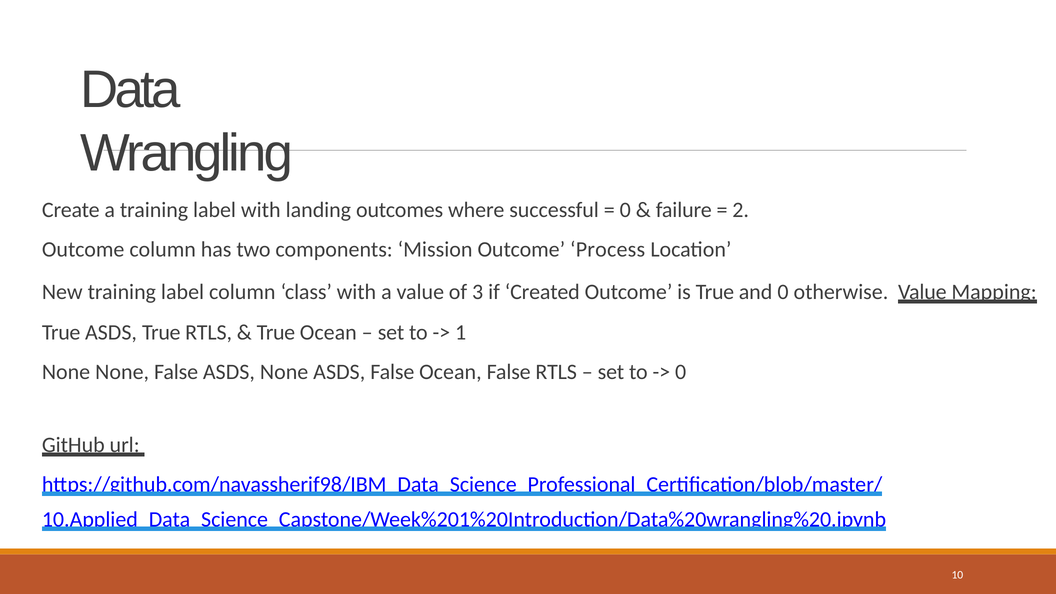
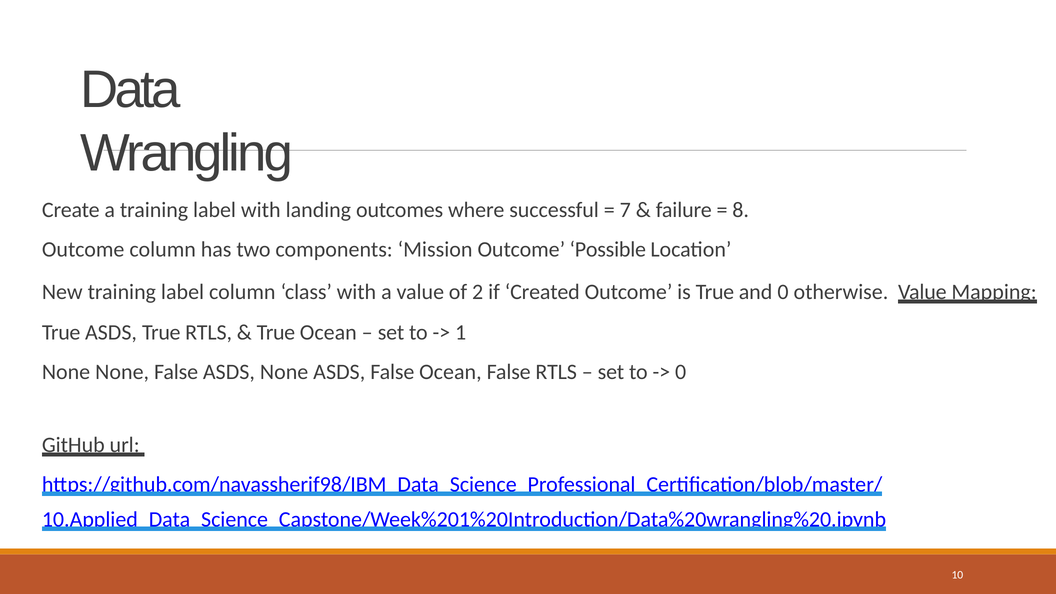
0 at (625, 210): 0 -> 7
2: 2 -> 8
Process: Process -> Possible
3: 3 -> 2
